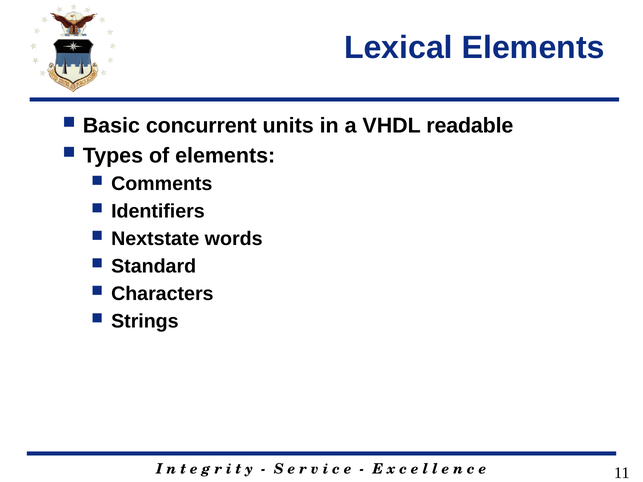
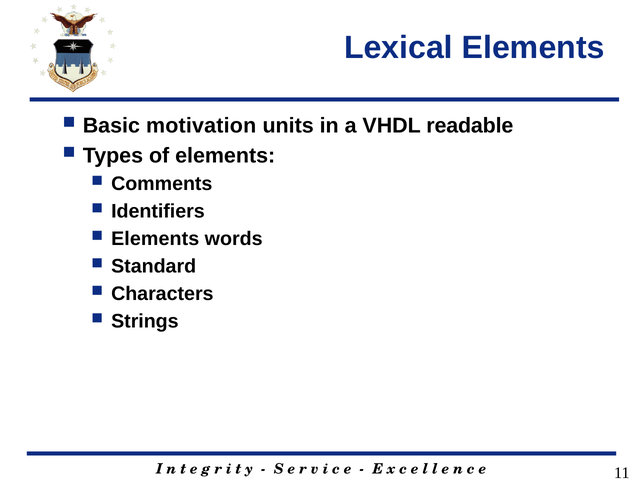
concurrent: concurrent -> motivation
Nextstate at (155, 239): Nextstate -> Elements
